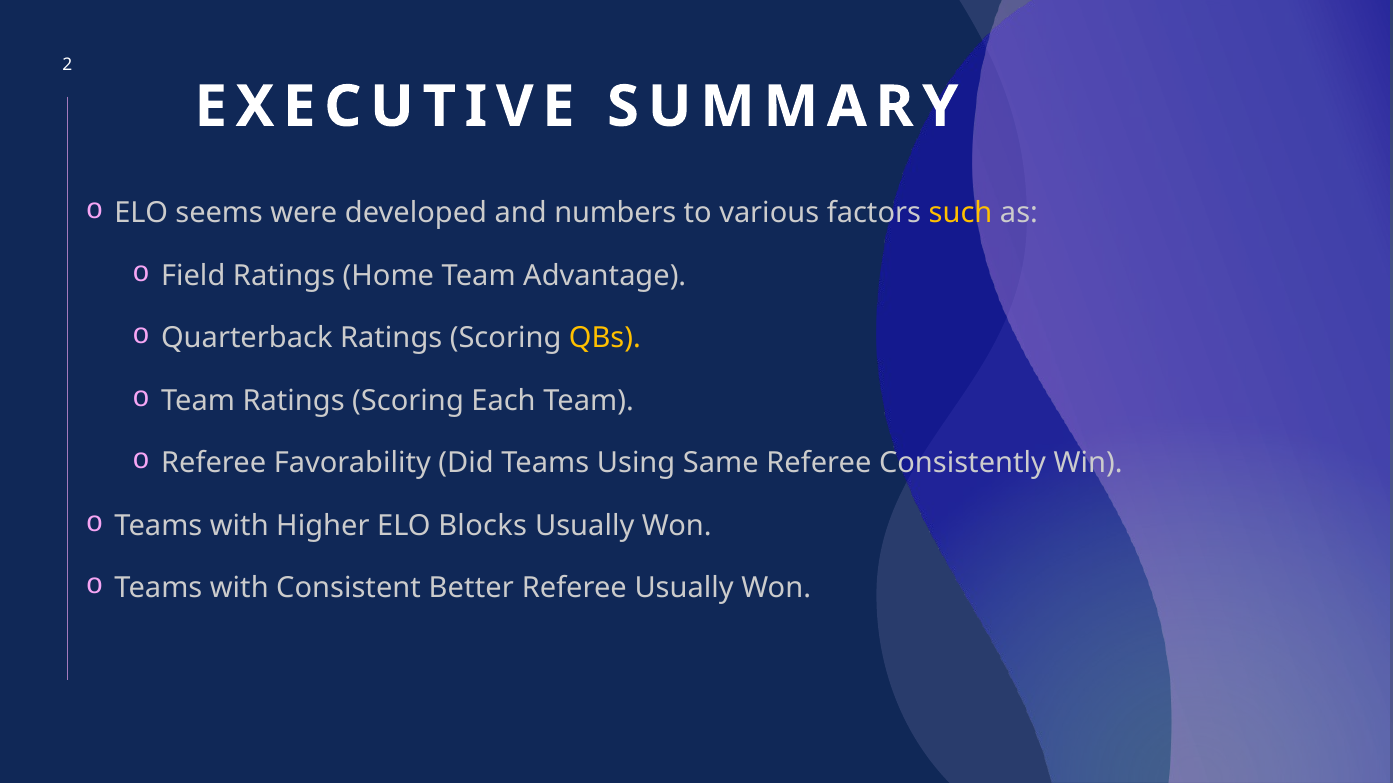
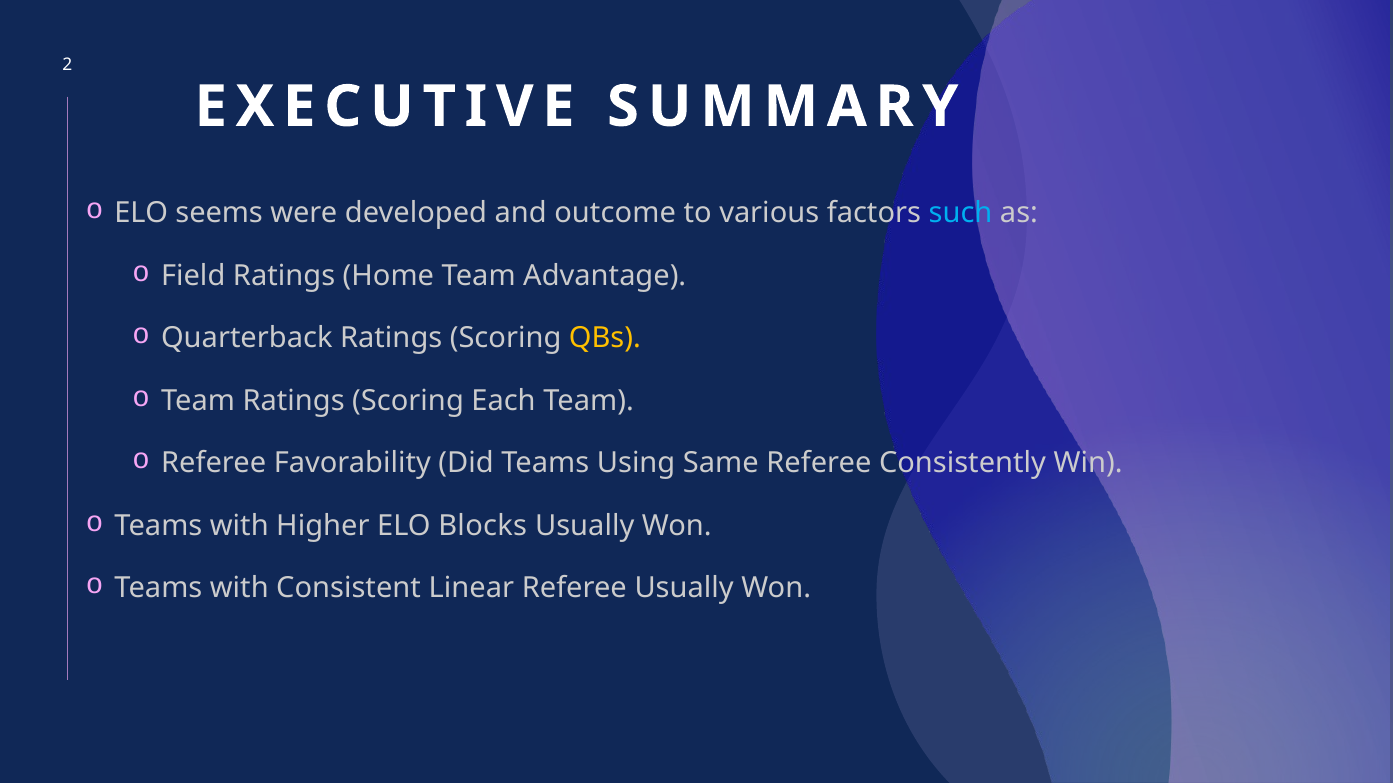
numbers: numbers -> outcome
such colour: yellow -> light blue
Better: Better -> Linear
